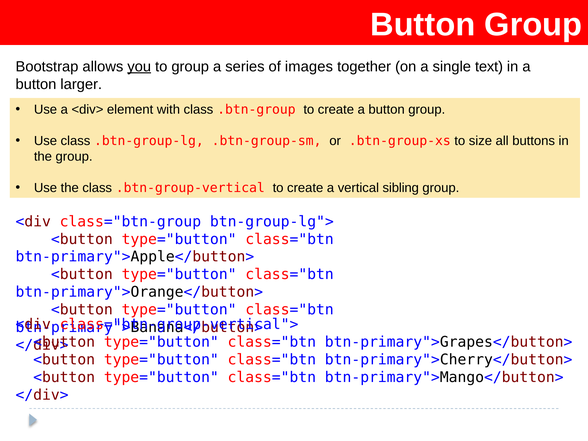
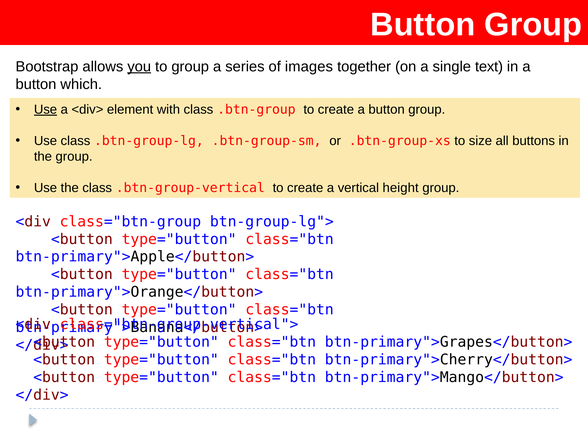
larger: larger -> which
Use at (46, 110) underline: none -> present
sibling: sibling -> height
